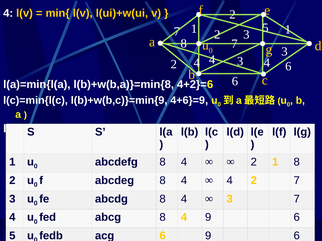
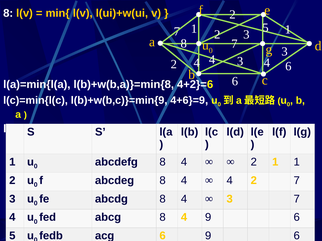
4 at (8, 13): 4 -> 8
1 8: 8 -> 1
